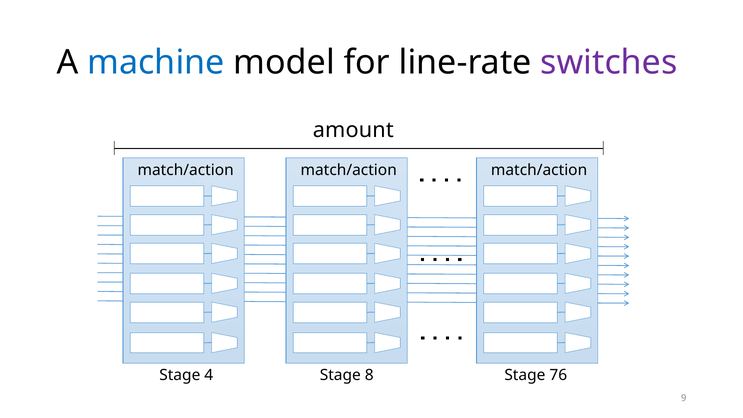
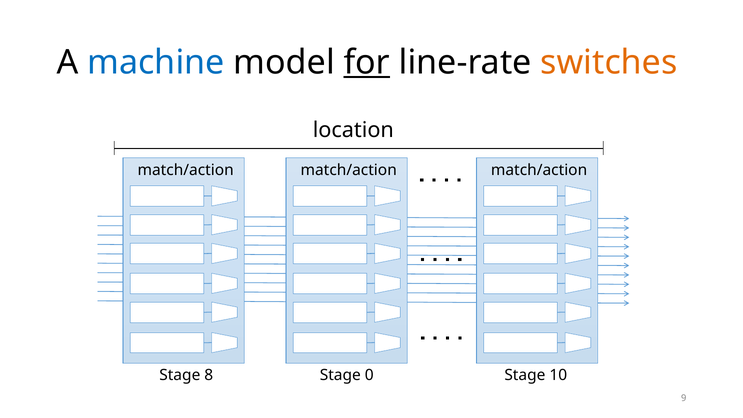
for underline: none -> present
switches colour: purple -> orange
amount: amount -> location
4: 4 -> 8
8: 8 -> 0
76: 76 -> 10
